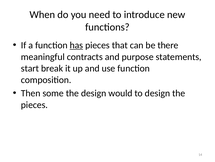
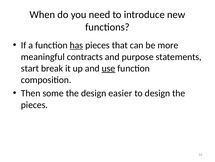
there: there -> more
use underline: none -> present
would: would -> easier
